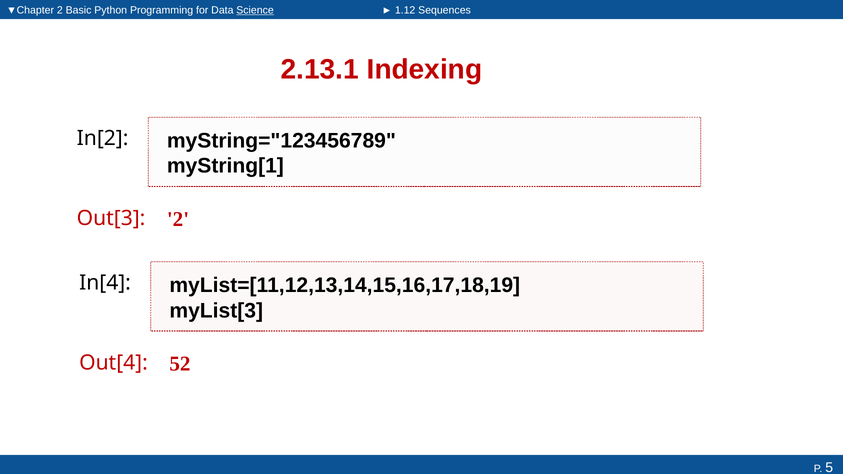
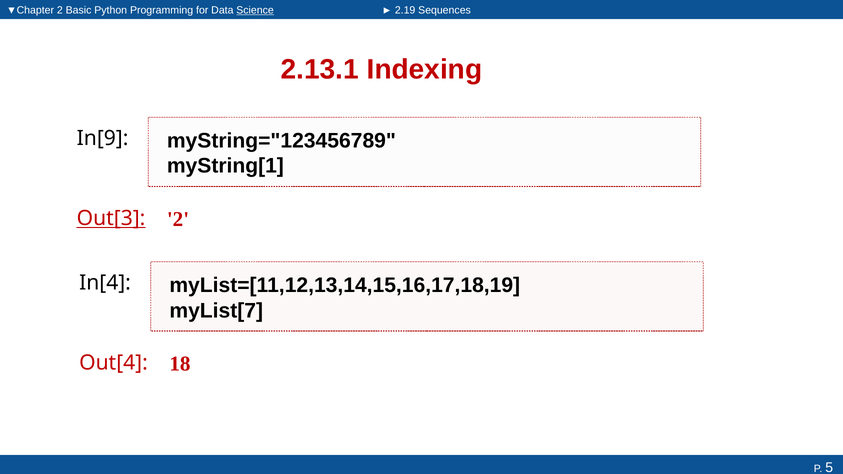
1.12: 1.12 -> 2.19
In[2: In[2 -> In[9
Out[3 underline: none -> present
myList[3: myList[3 -> myList[7
52: 52 -> 18
